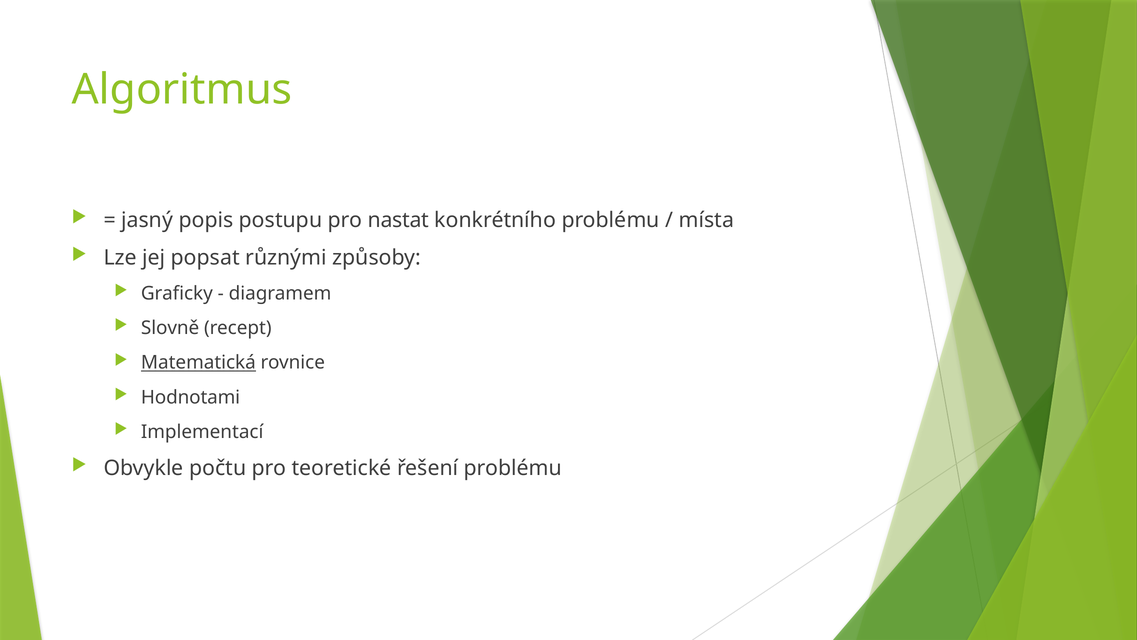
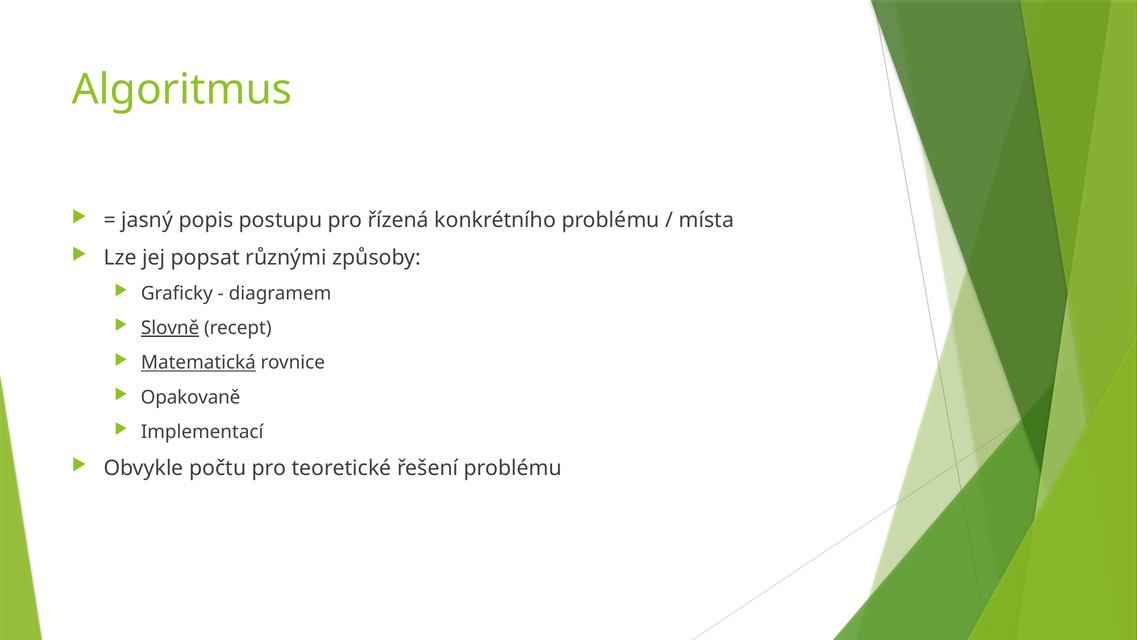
nastat: nastat -> řízená
Slovně underline: none -> present
Hodnotami: Hodnotami -> Opakovaně
